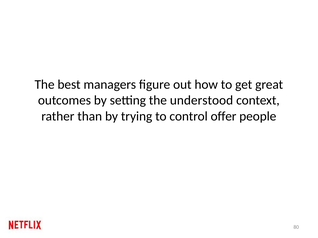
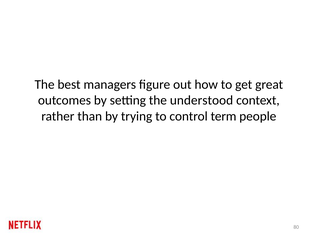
offer: offer -> term
